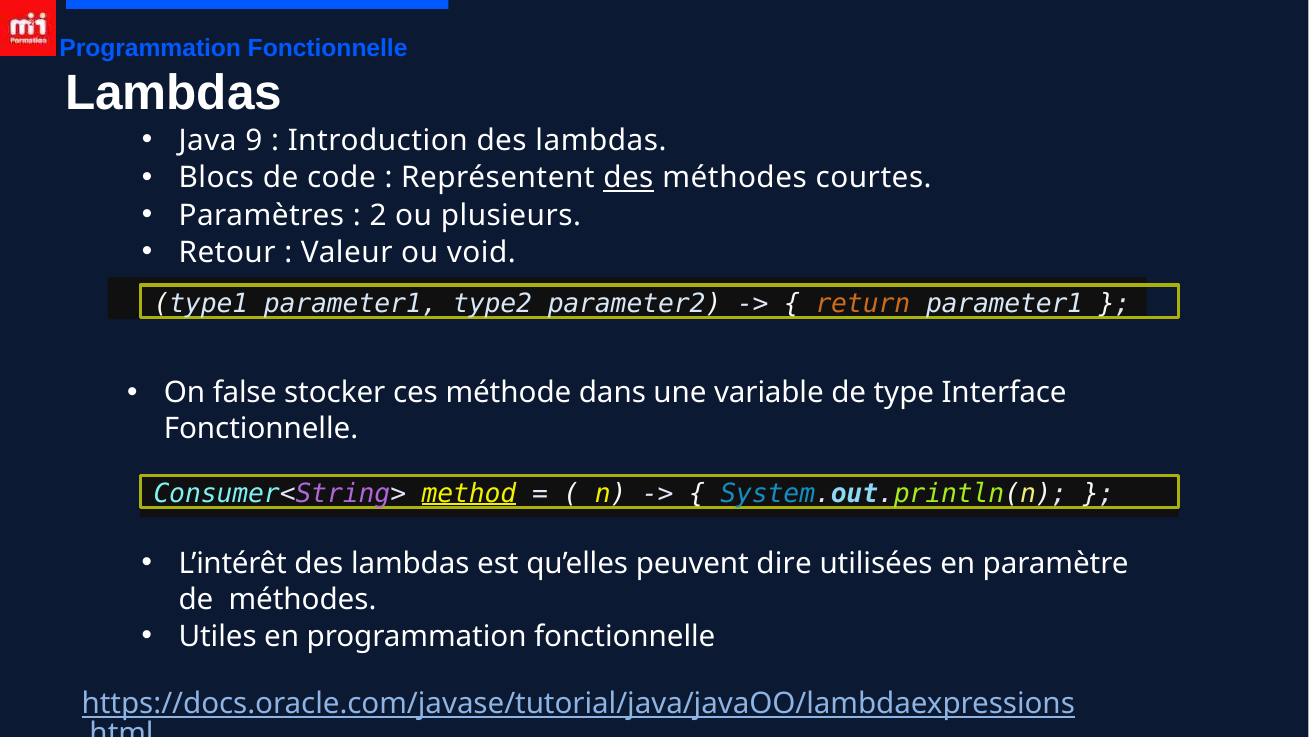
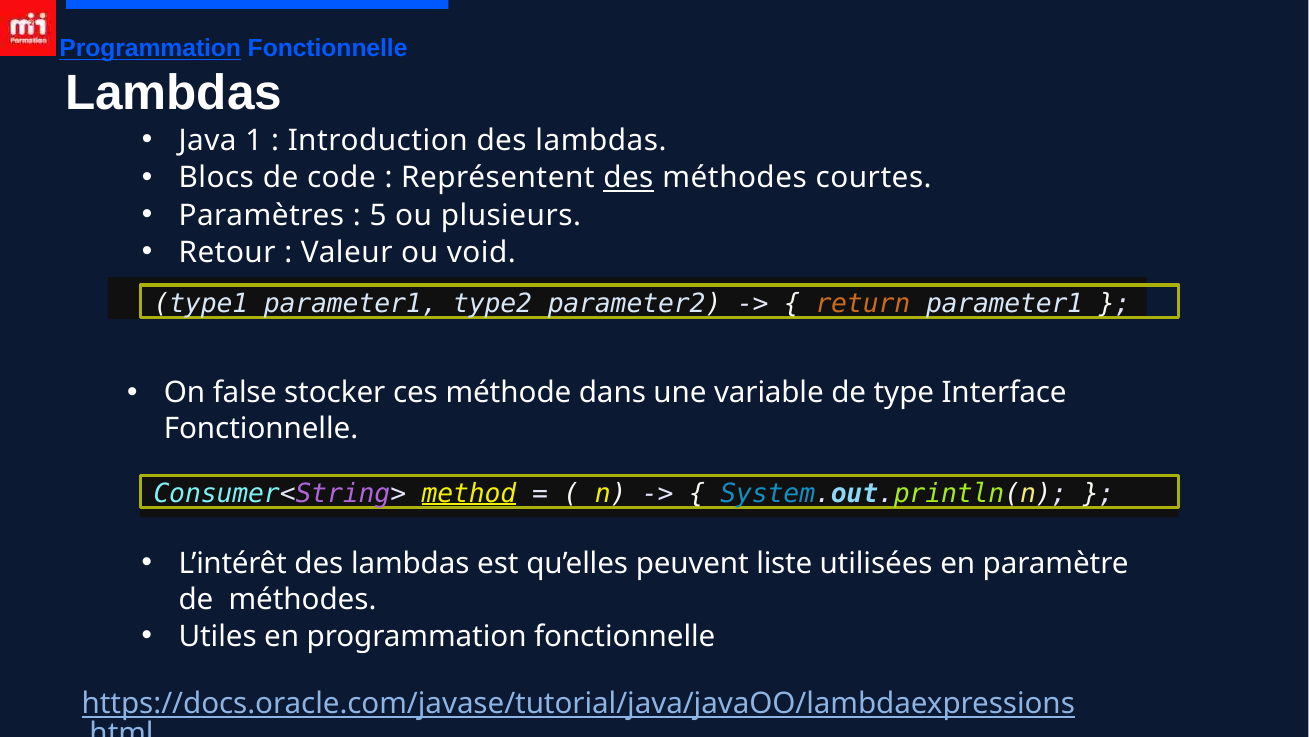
Programmation at (150, 49) underline: none -> present
9: 9 -> 1
2: 2 -> 5
dire: dire -> liste
